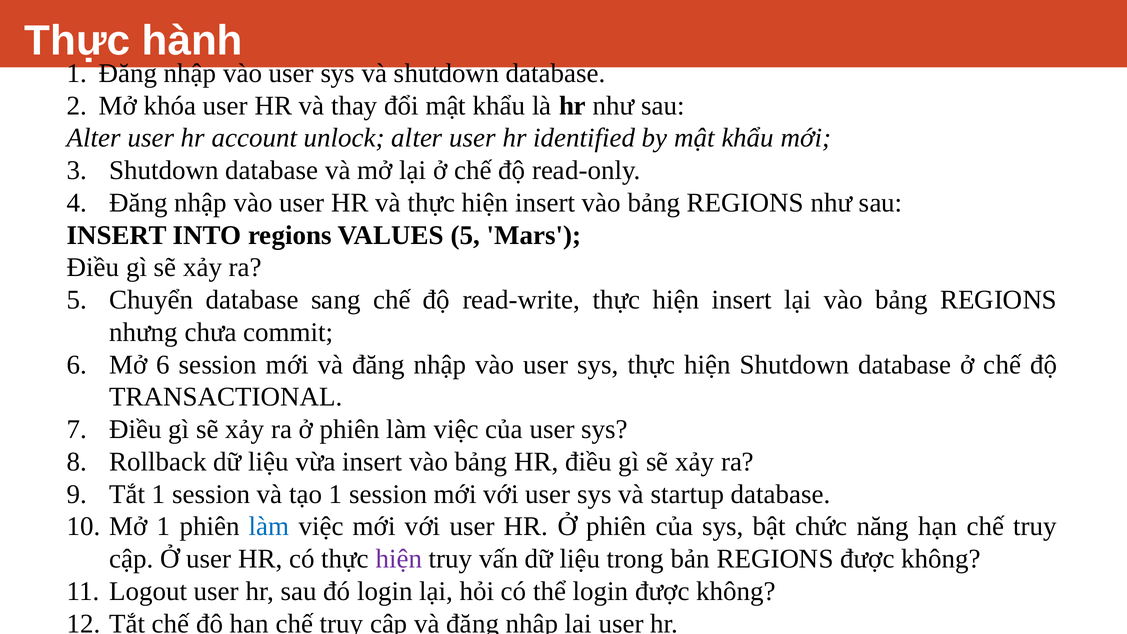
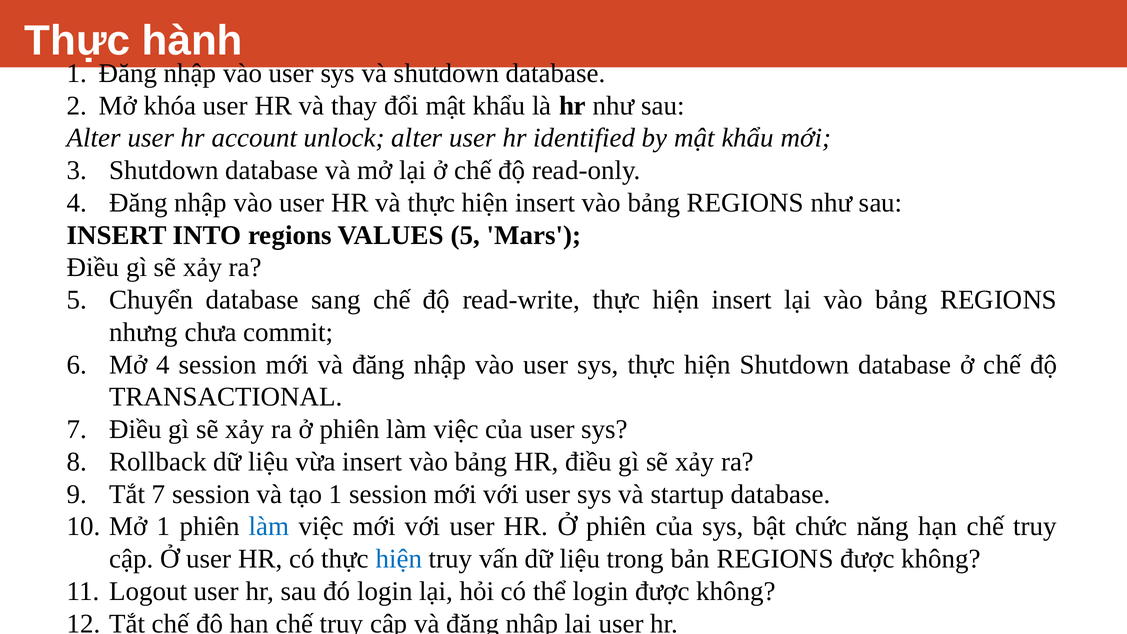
Mở 6: 6 -> 4
Tắt 1: 1 -> 7
hiện at (399, 559) colour: purple -> blue
